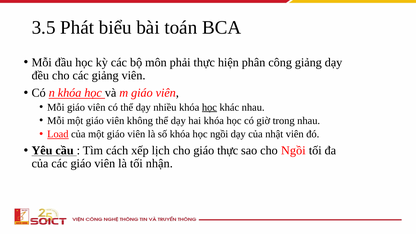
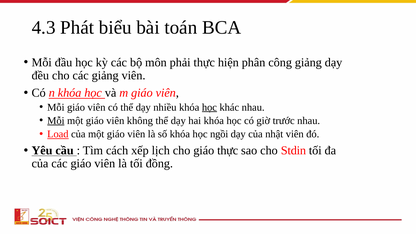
3.5: 3.5 -> 4.3
Mỗi at (56, 121) underline: none -> present
trong: trong -> trước
cho Ngồi: Ngồi -> Stdin
nhận: nhận -> đồng
